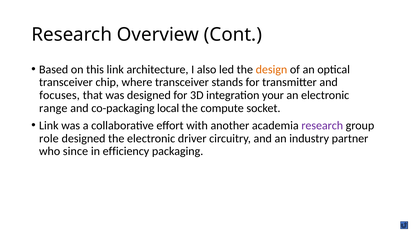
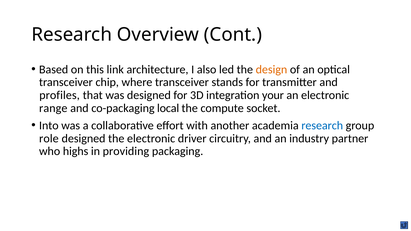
focuses: focuses -> profiles
Link at (49, 126): Link -> Into
research at (322, 126) colour: purple -> blue
since: since -> highs
efficiency: efficiency -> providing
